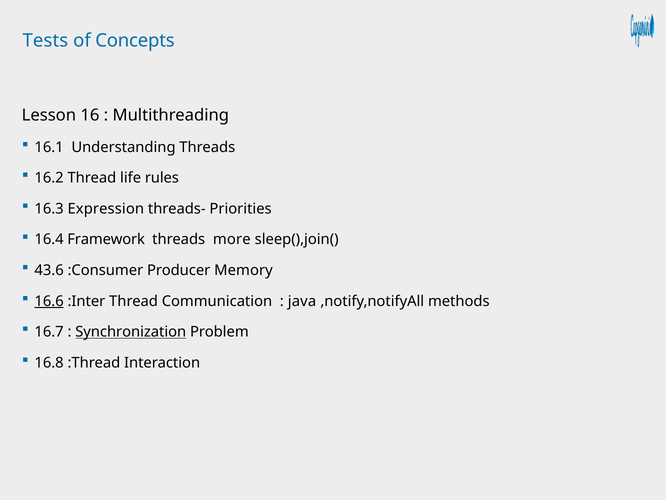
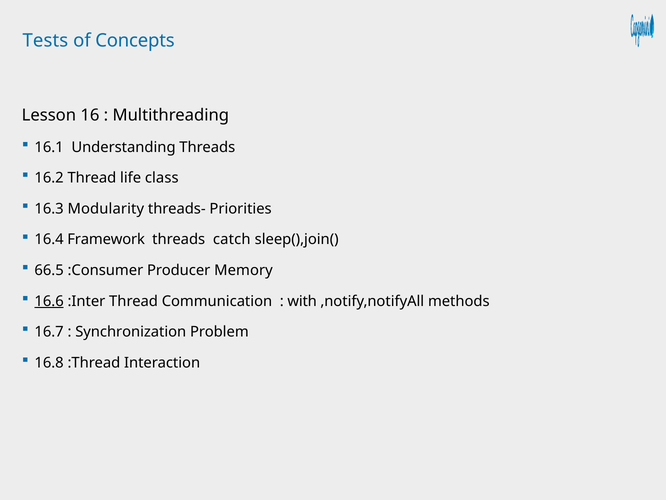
rules: rules -> class
Expression: Expression -> Modularity
more: more -> catch
43.6: 43.6 -> 66.5
java: java -> with
Synchronization underline: present -> none
